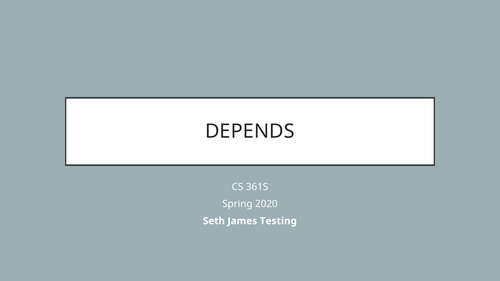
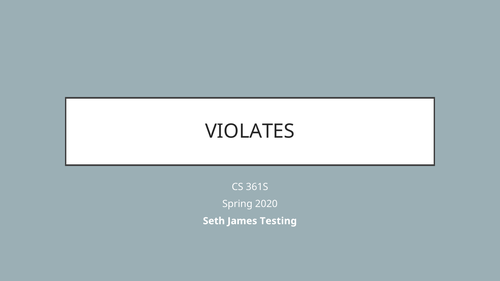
DEPENDS: DEPENDS -> VIOLATES
